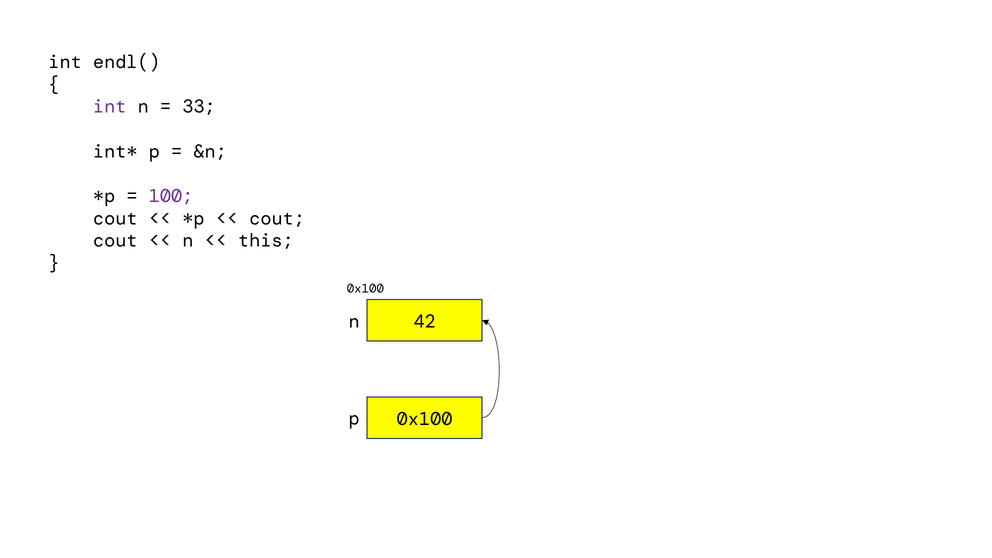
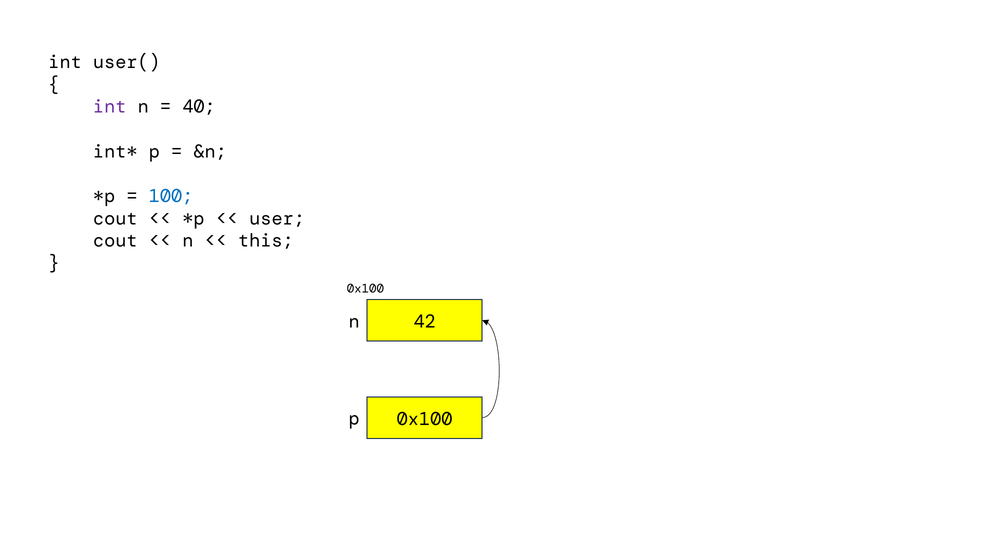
endl(: endl( -> user(
33: 33 -> 40
100 colour: purple -> blue
cout at (277, 218): cout -> user
